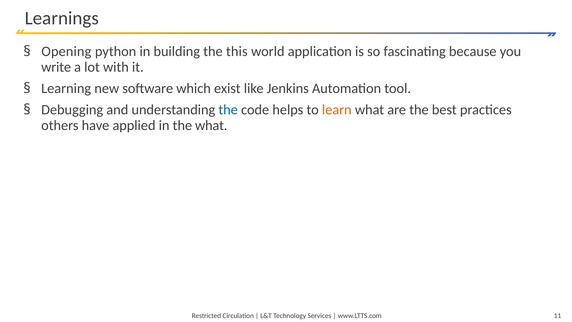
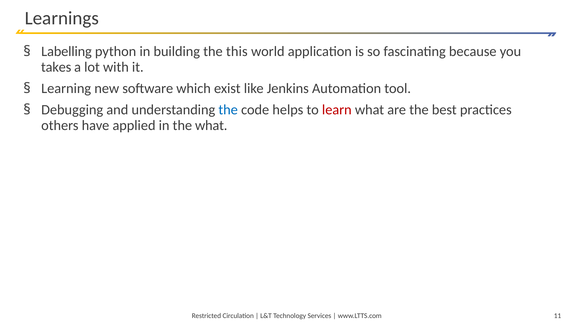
Opening: Opening -> Labelling
write: write -> takes
learn colour: orange -> red
